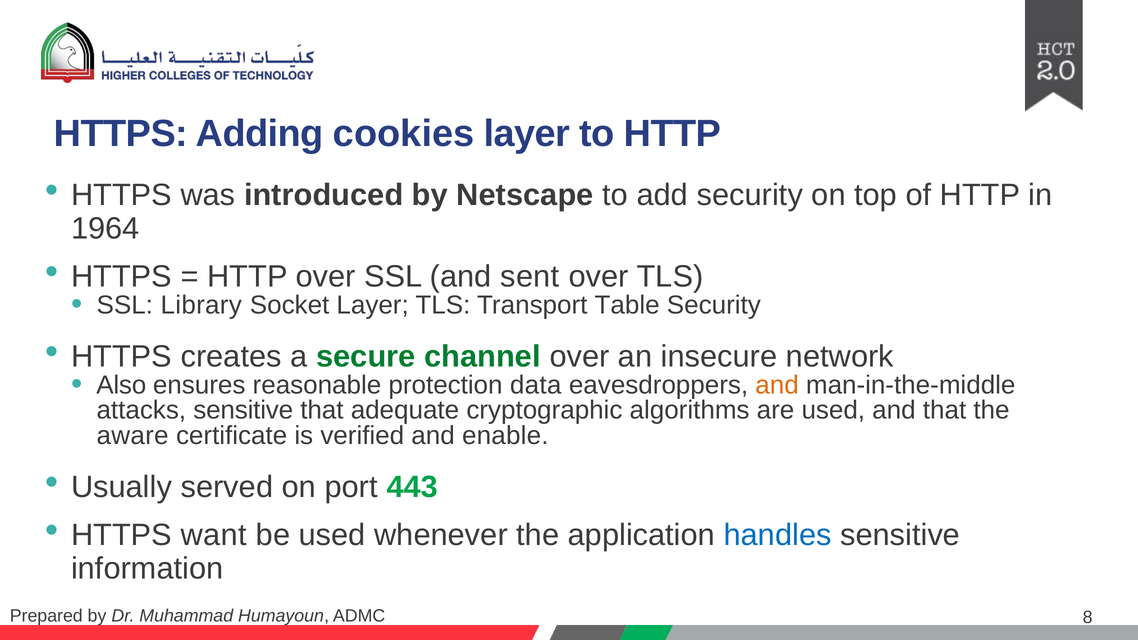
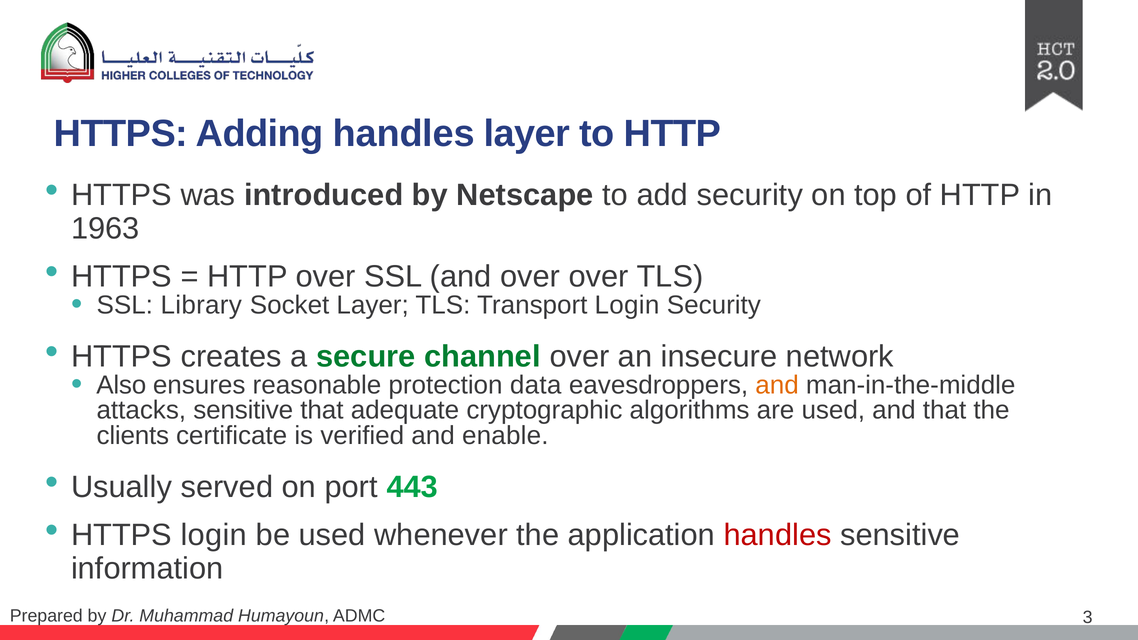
Adding cookies: cookies -> handles
1964: 1964 -> 1963
and sent: sent -> over
Transport Table: Table -> Login
aware: aware -> clients
HTTPS want: want -> login
handles at (778, 535) colour: blue -> red
8: 8 -> 3
